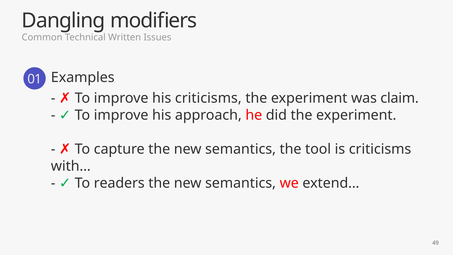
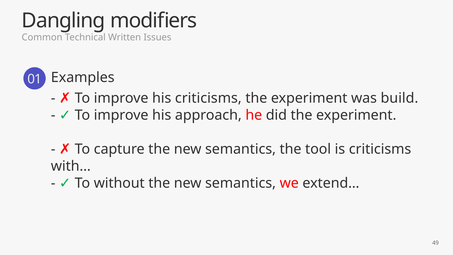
claim: claim -> build
readers: readers -> without
